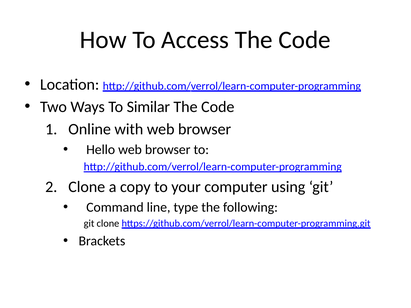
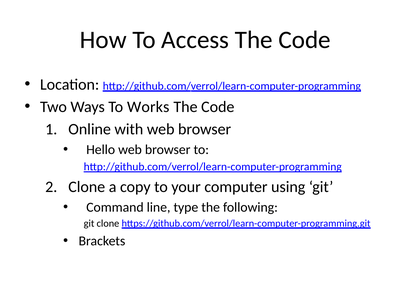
Similar: Similar -> Works
